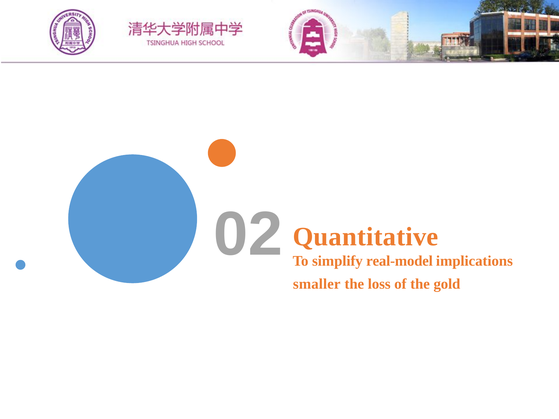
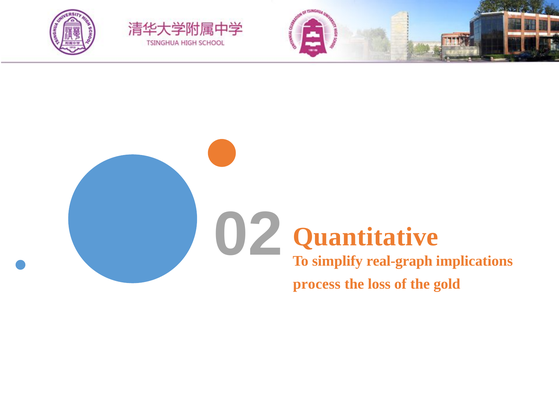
real-model: real-model -> real-graph
smaller: smaller -> process
